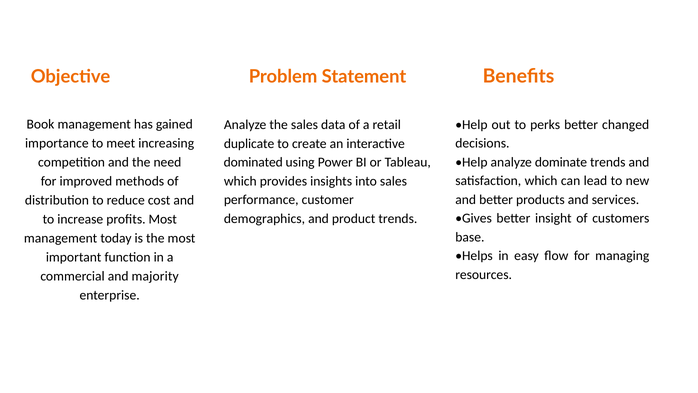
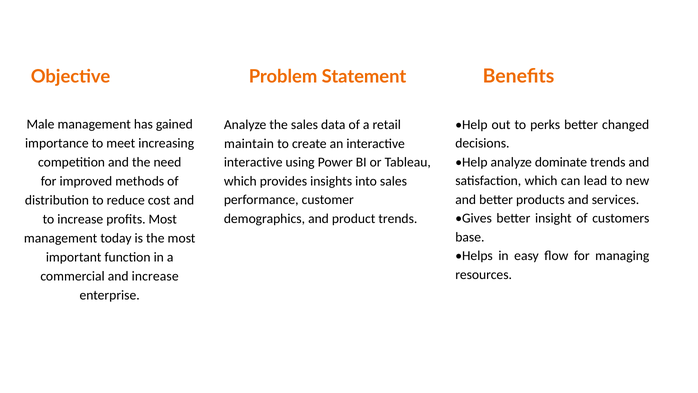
Book: Book -> Male
duplicate: duplicate -> maintain
dominated at (253, 162): dominated -> interactive
and majority: majority -> increase
